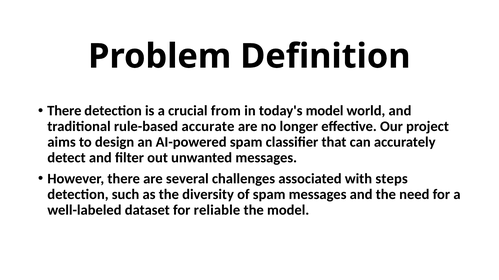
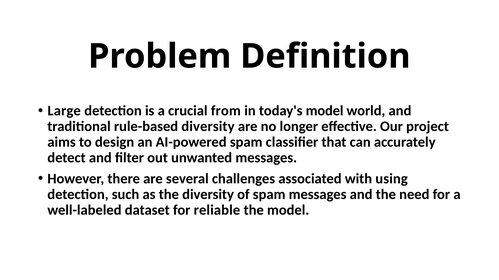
There at (64, 111): There -> Large
rule-based accurate: accurate -> diversity
steps: steps -> using
